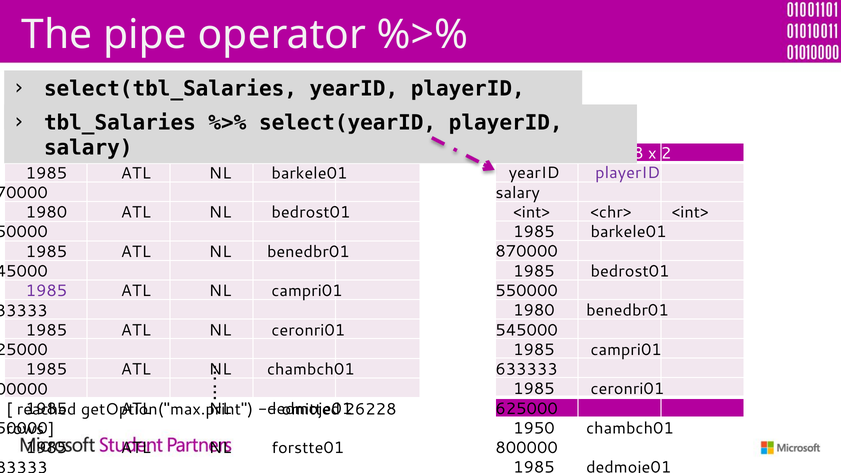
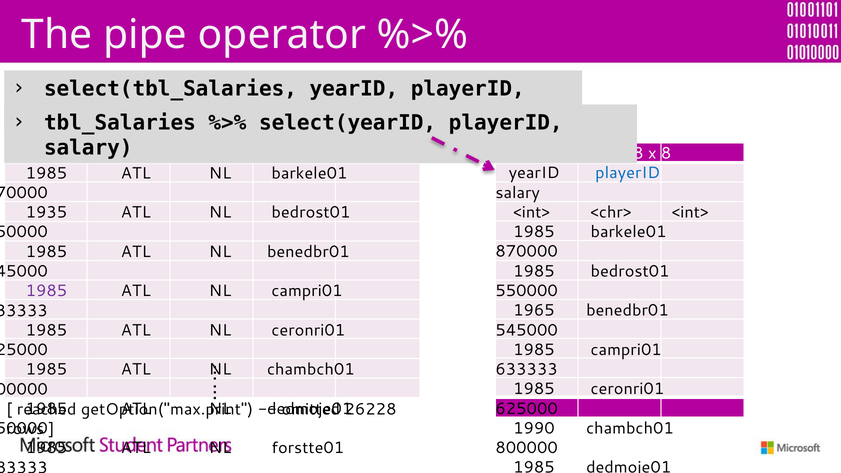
2: 2 -> 8
playerID at (628, 173) colour: purple -> blue
1980 at (46, 213): 1980 -> 1935
1980 at (534, 311): 1980 -> 1965
1950: 1950 -> 1990
